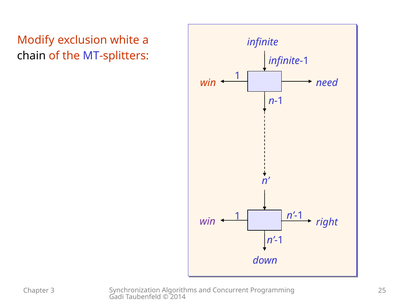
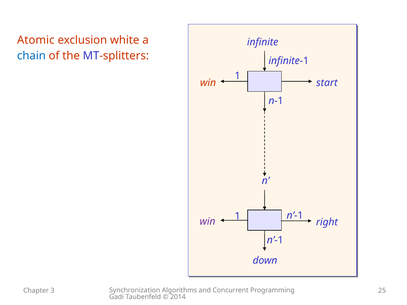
Modify: Modify -> Atomic
chain colour: black -> blue
need: need -> start
